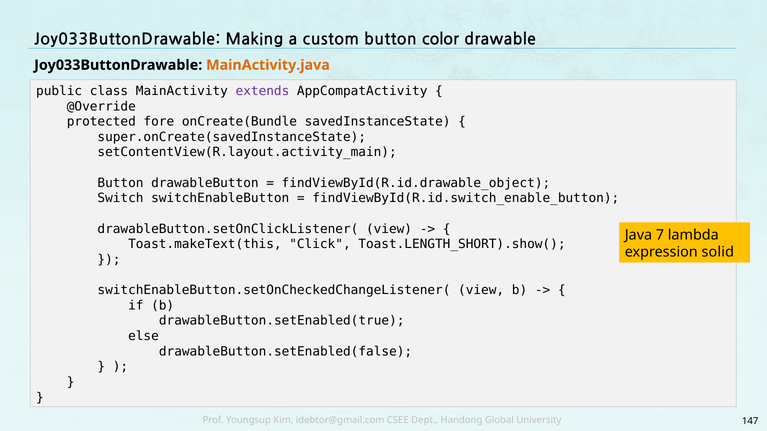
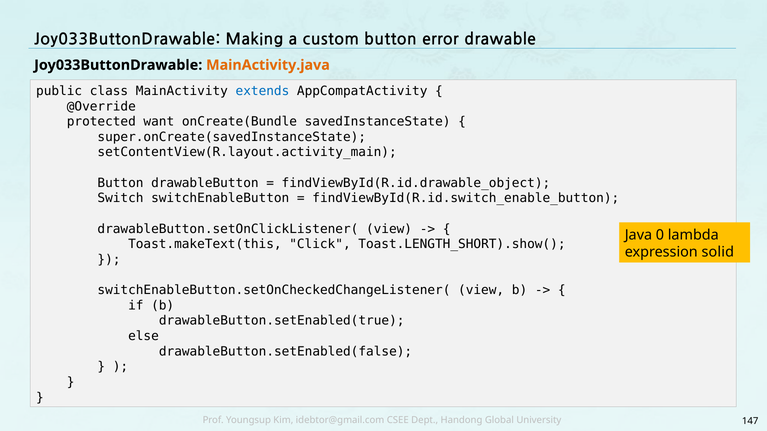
color: color -> error
extends colour: purple -> blue
fore: fore -> want
7: 7 -> 0
